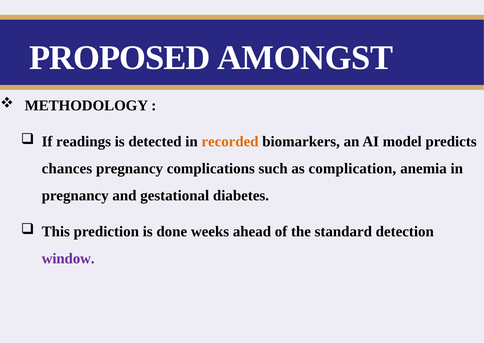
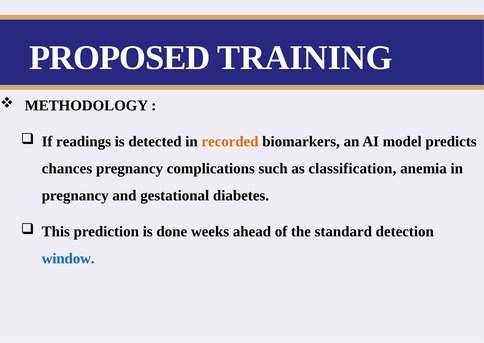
AMONGST: AMONGST -> TRAINING
complication: complication -> classification
window colour: purple -> blue
